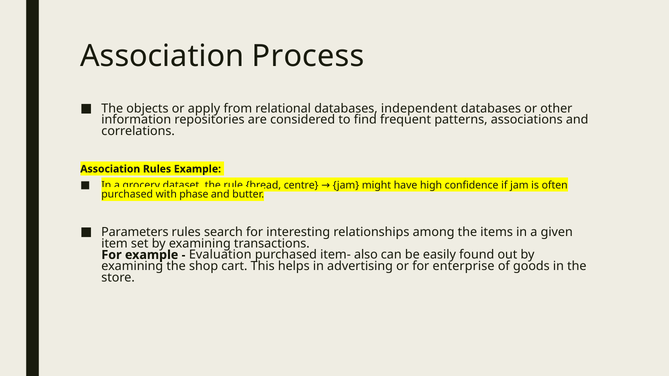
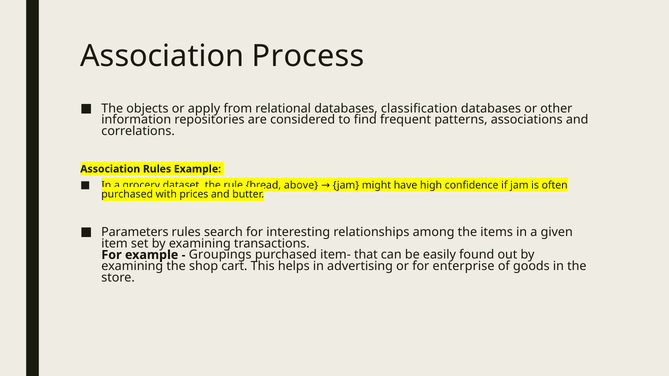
independent: independent -> classification
centre: centre -> above
phase: phase -> prices
Evaluation: Evaluation -> Groupings
also: also -> that
